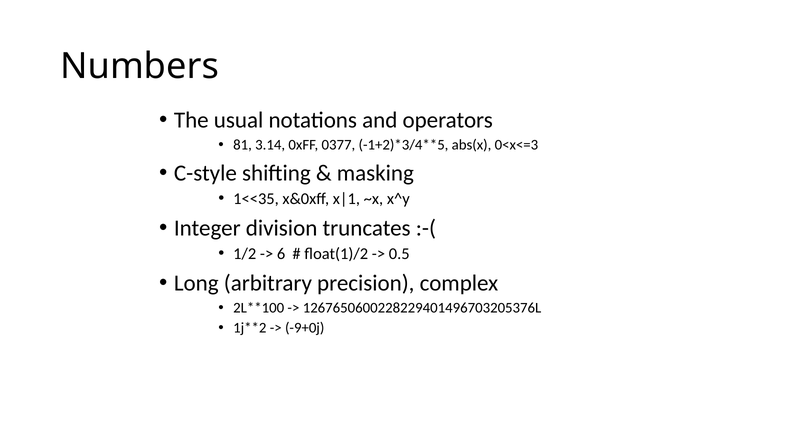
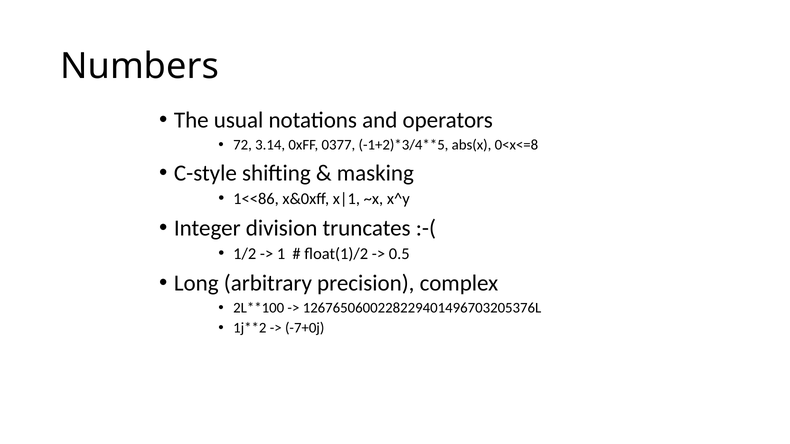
81: 81 -> 72
0<x<=3: 0<x<=3 -> 0<x<=8
1<<35: 1<<35 -> 1<<86
6: 6 -> 1
-9+0j: -9+0j -> -7+0j
